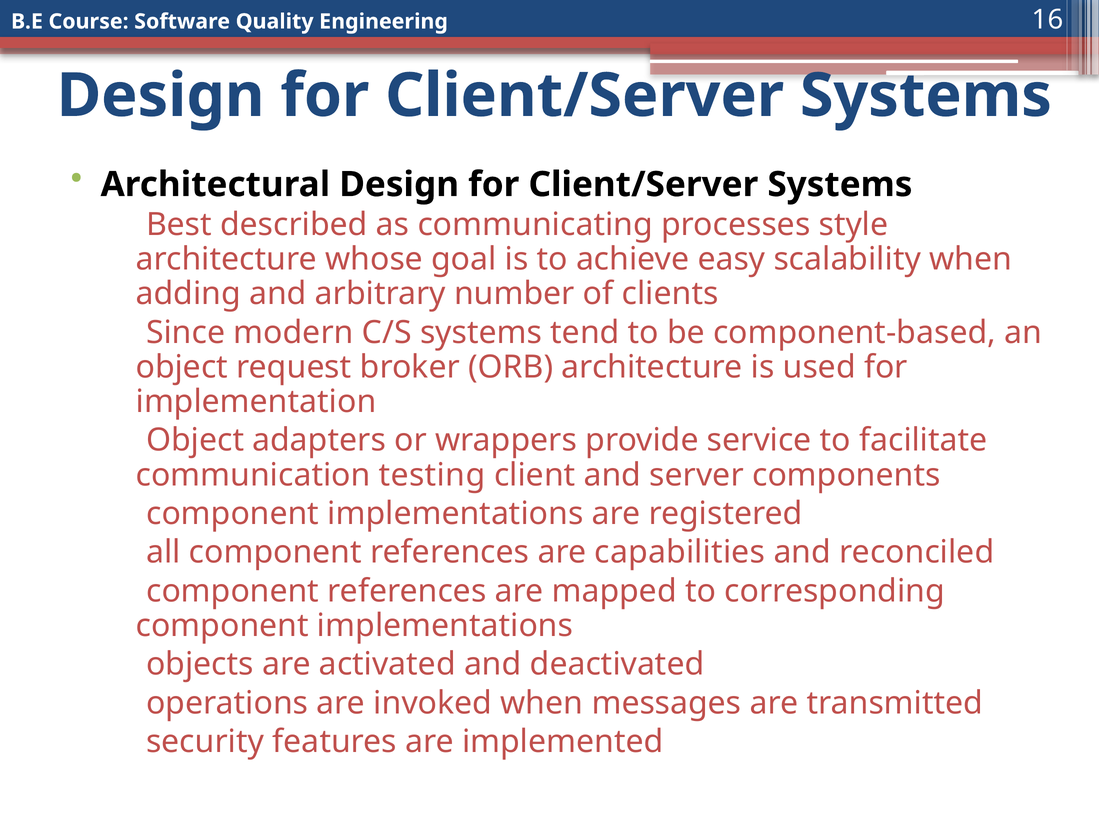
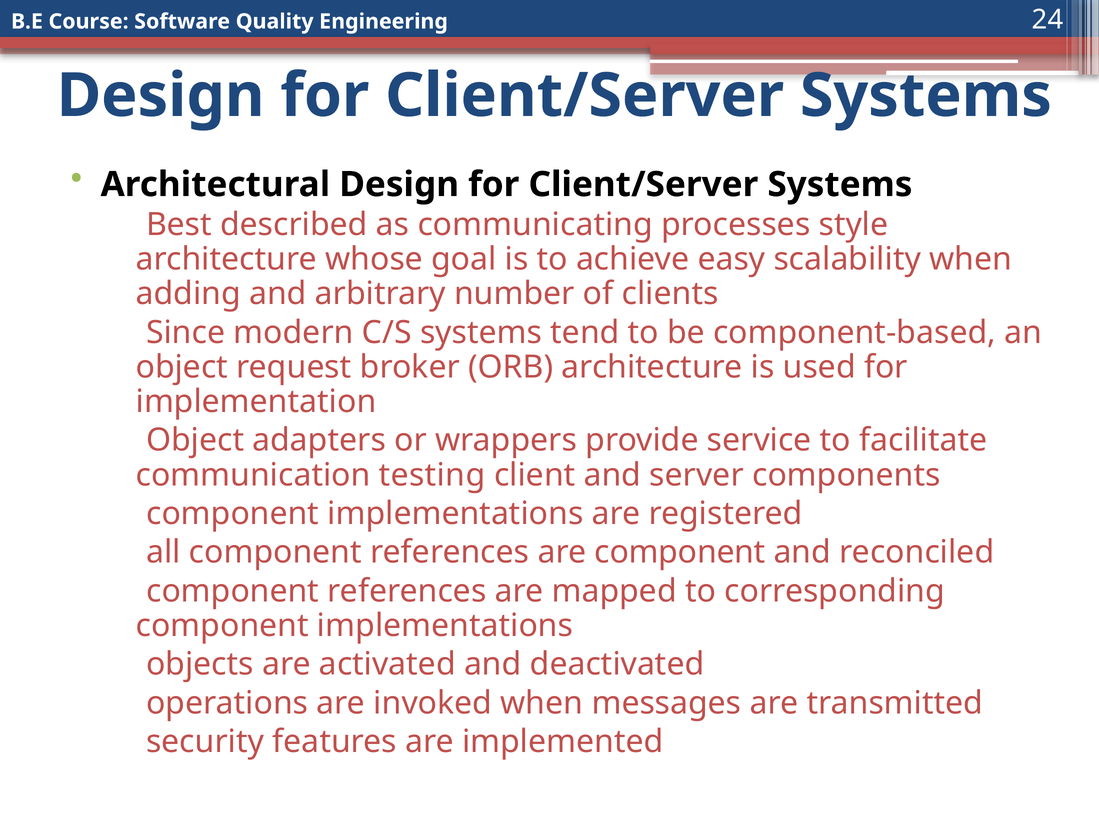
16: 16 -> 24
are capabilities: capabilities -> component
